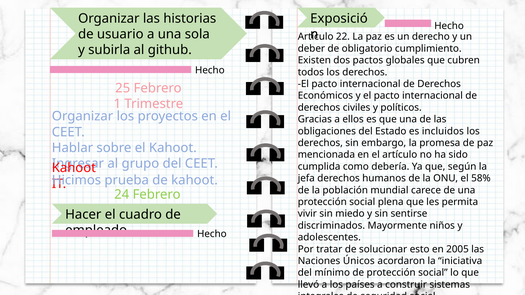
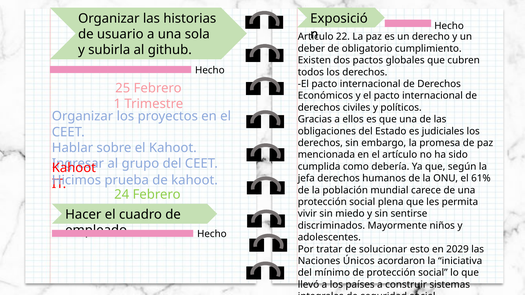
incluidos: incluidos -> judiciales
58%: 58% -> 61%
2005: 2005 -> 2029
